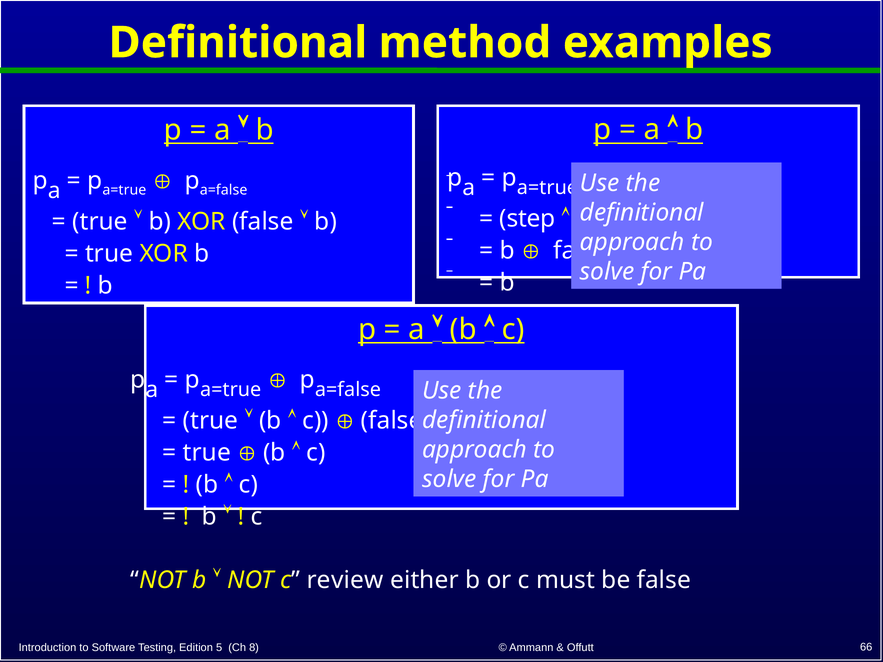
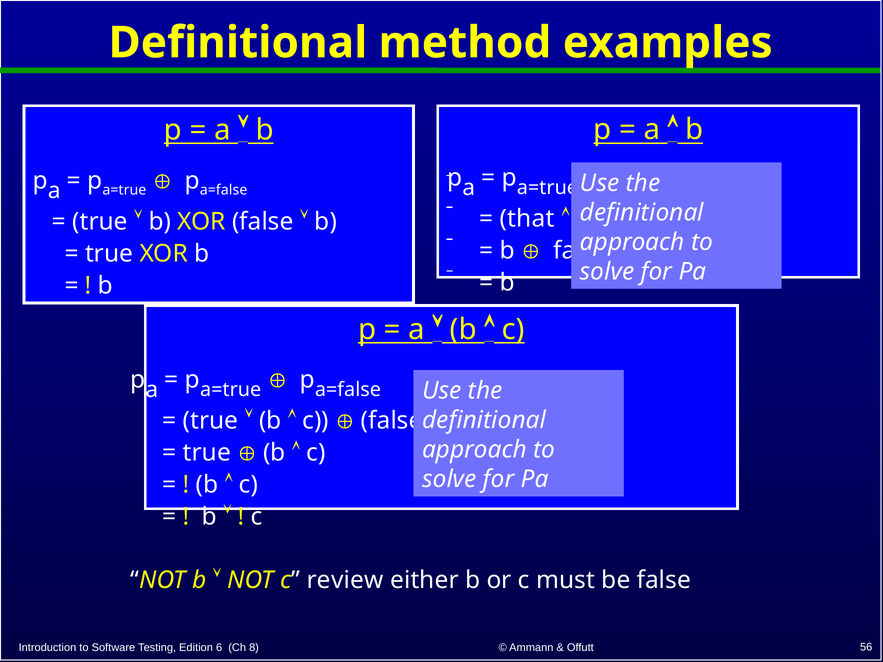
step: step -> that
5: 5 -> 6
66: 66 -> 56
